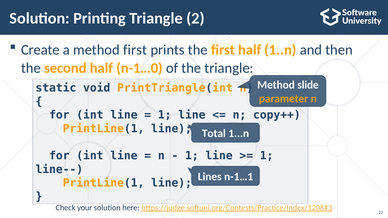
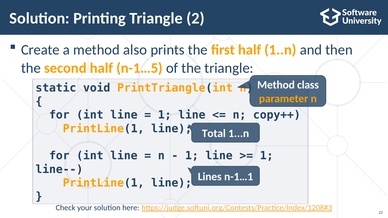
method first: first -> also
n-1…0: n-1…0 -> n-1…5
slide: slide -> class
